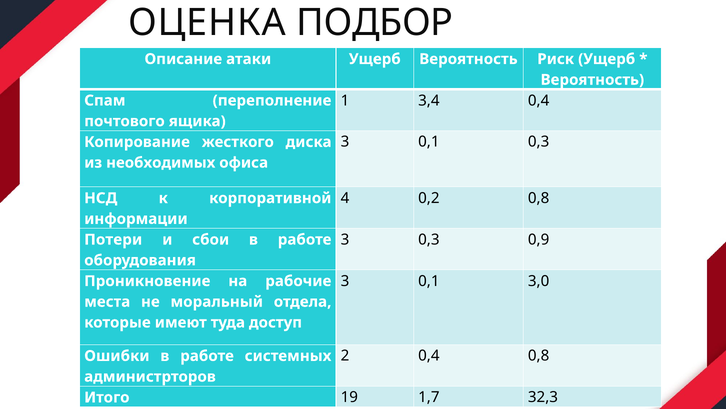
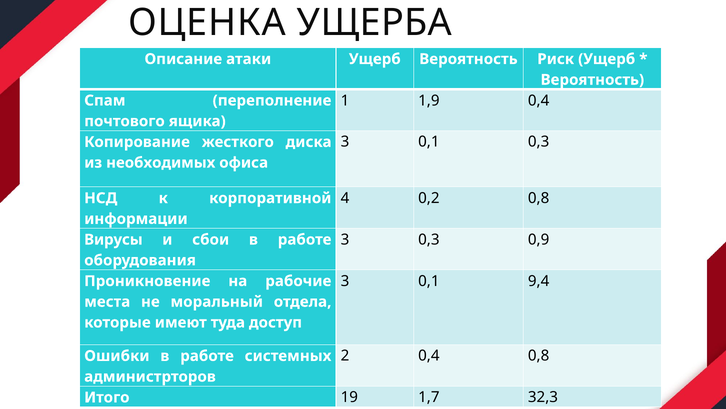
ПОДБОР: ПОДБОР -> УЩЕРБА
3,4: 3,4 -> 1,9
Потери: Потери -> Вирусы
3,0: 3,0 -> 9,4
